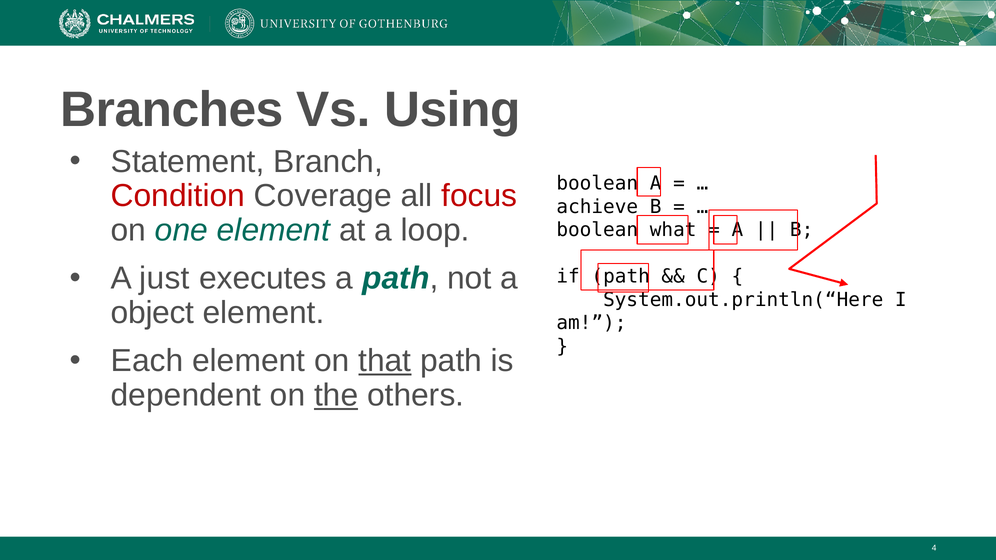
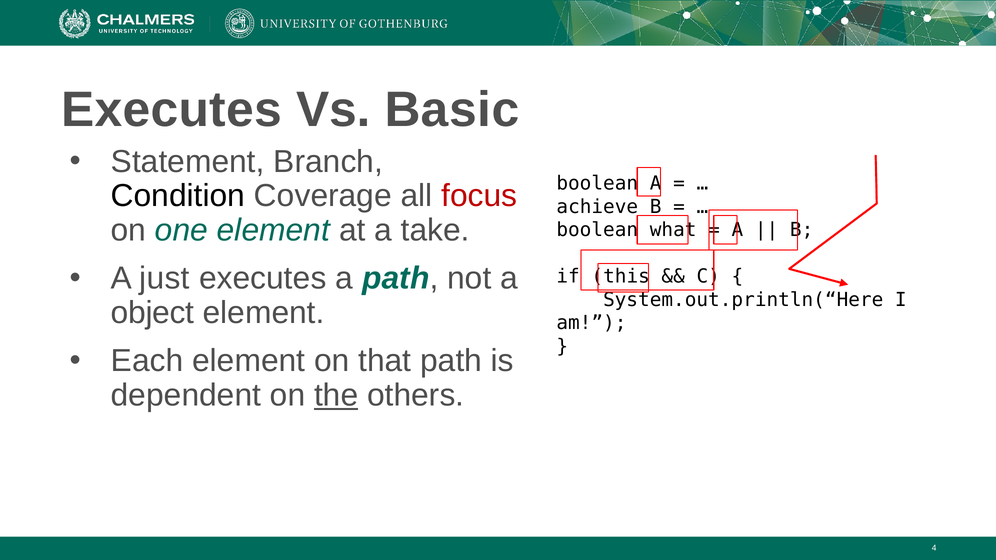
Branches at (172, 110): Branches -> Executes
Using: Using -> Basic
Condition colour: red -> black
loop: loop -> take
if path: path -> this
that underline: present -> none
